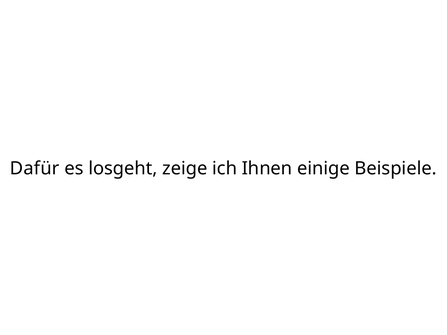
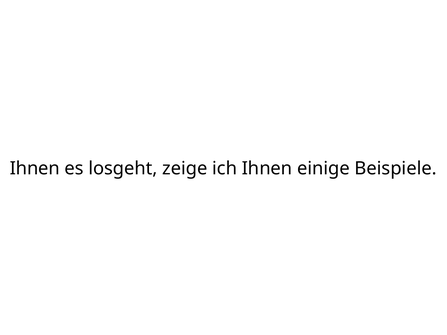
Dafür at (35, 169): Dafür -> Ihnen
